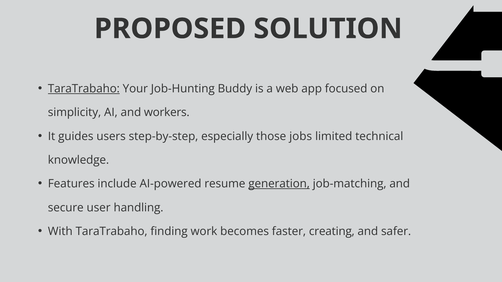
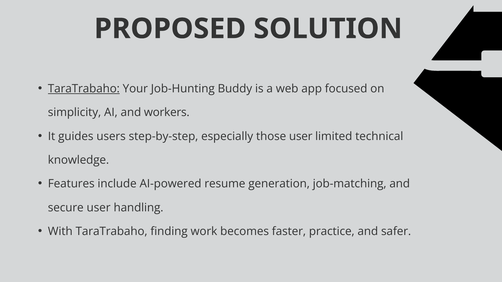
those jobs: jobs -> user
generation underline: present -> none
creating: creating -> practice
